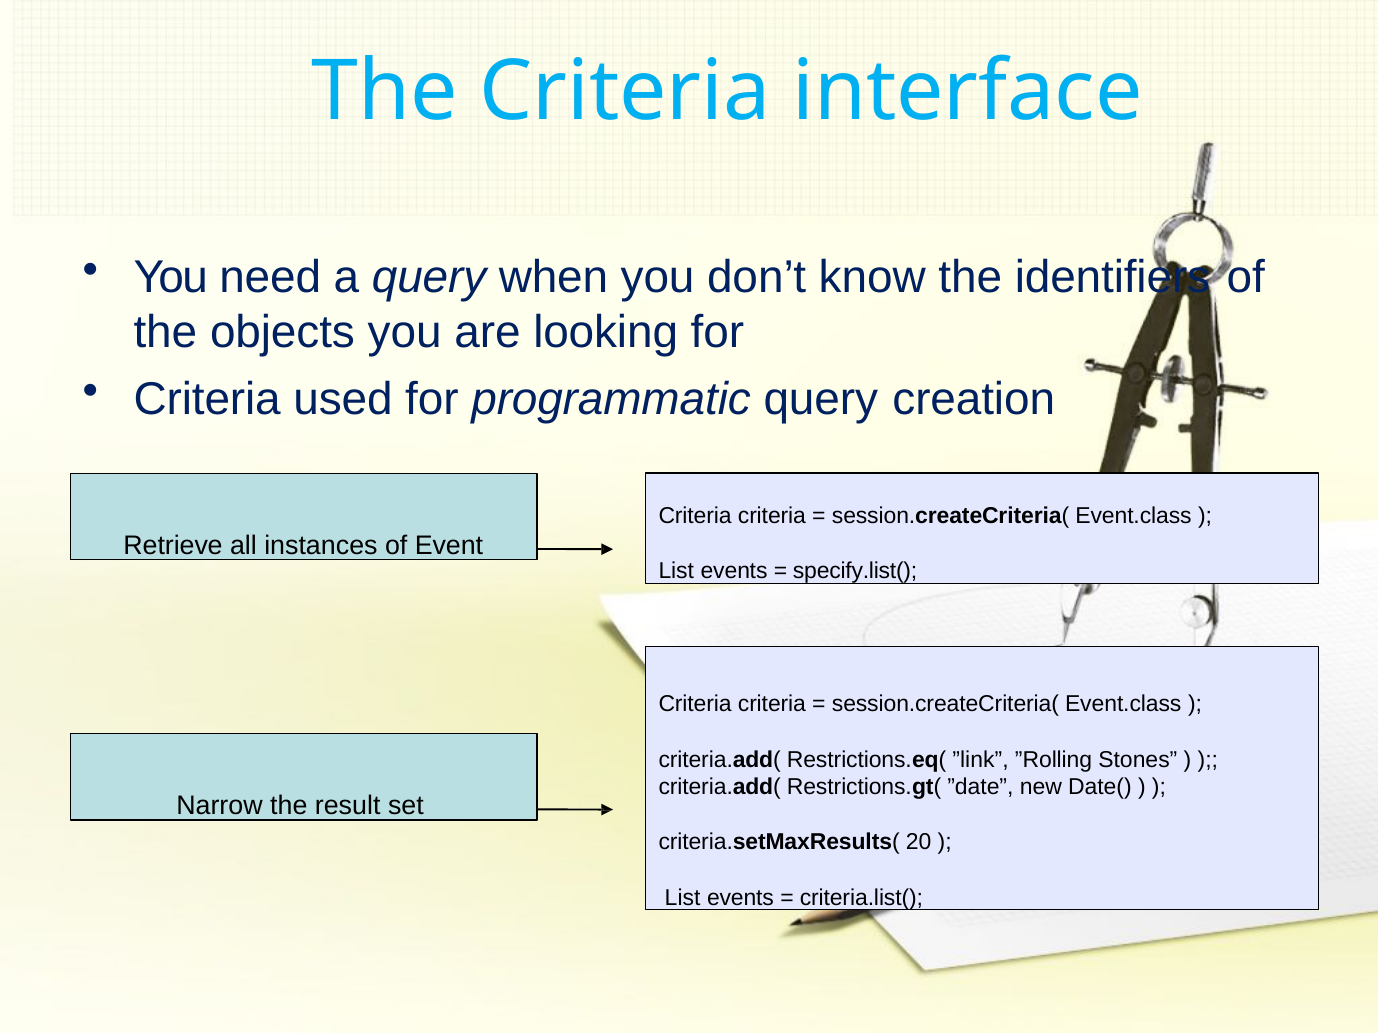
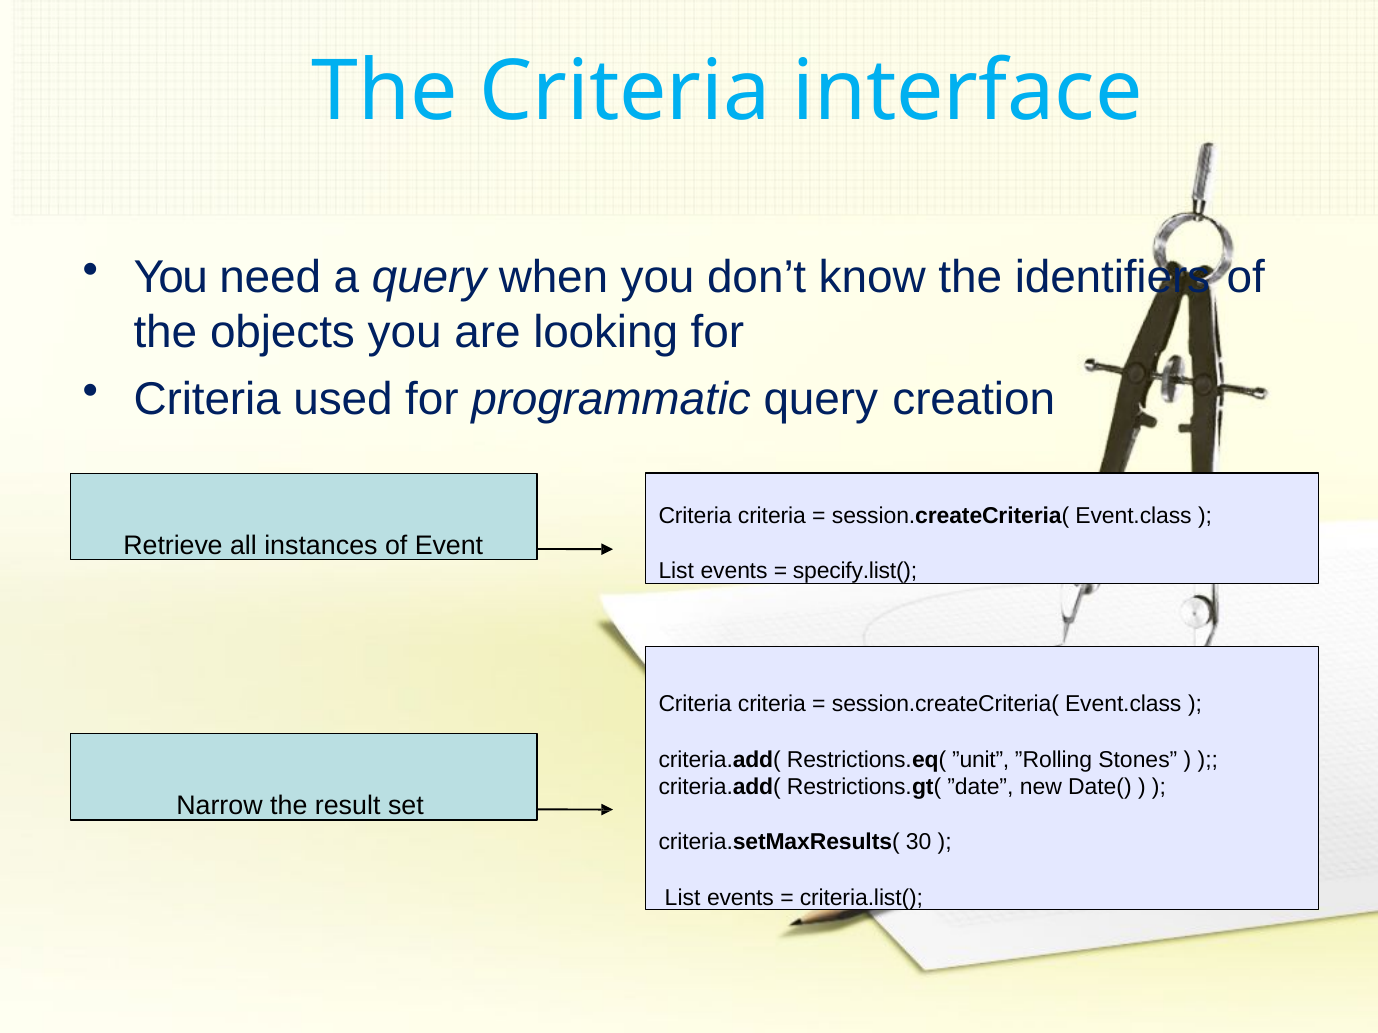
”link: ”link -> ”unit
20: 20 -> 30
